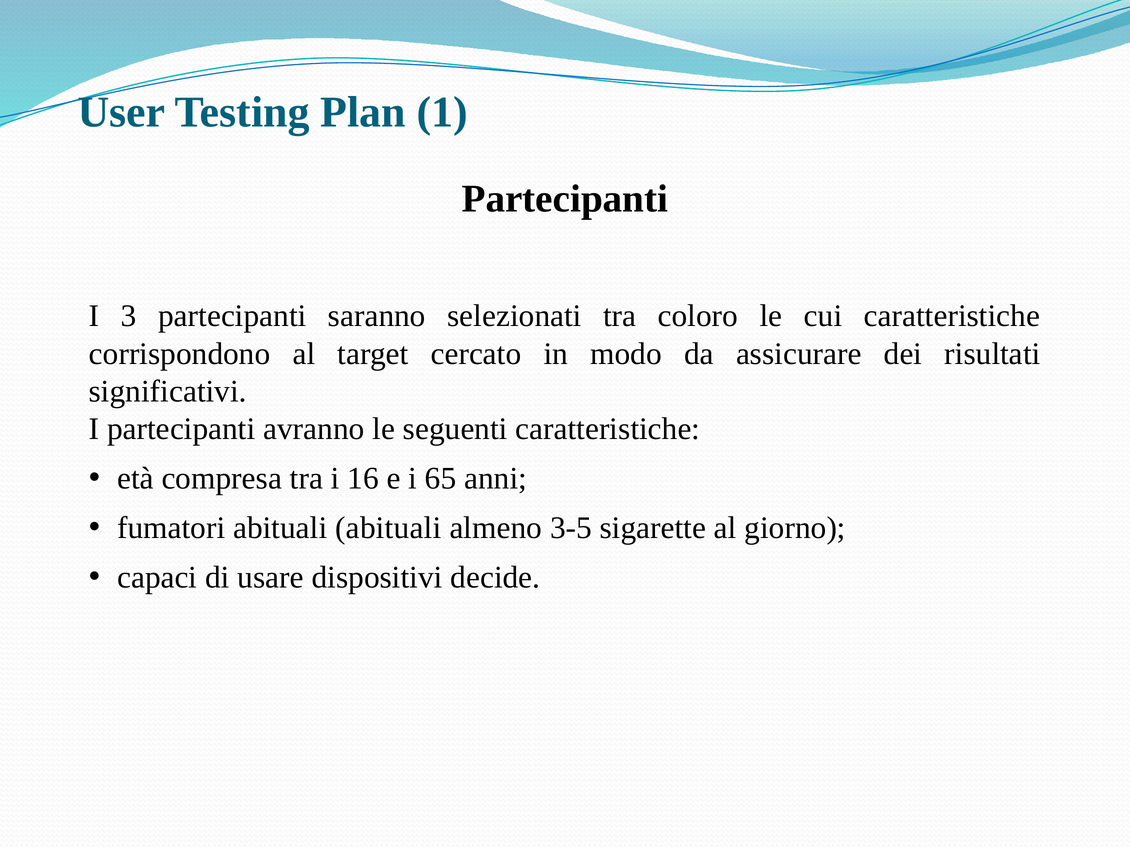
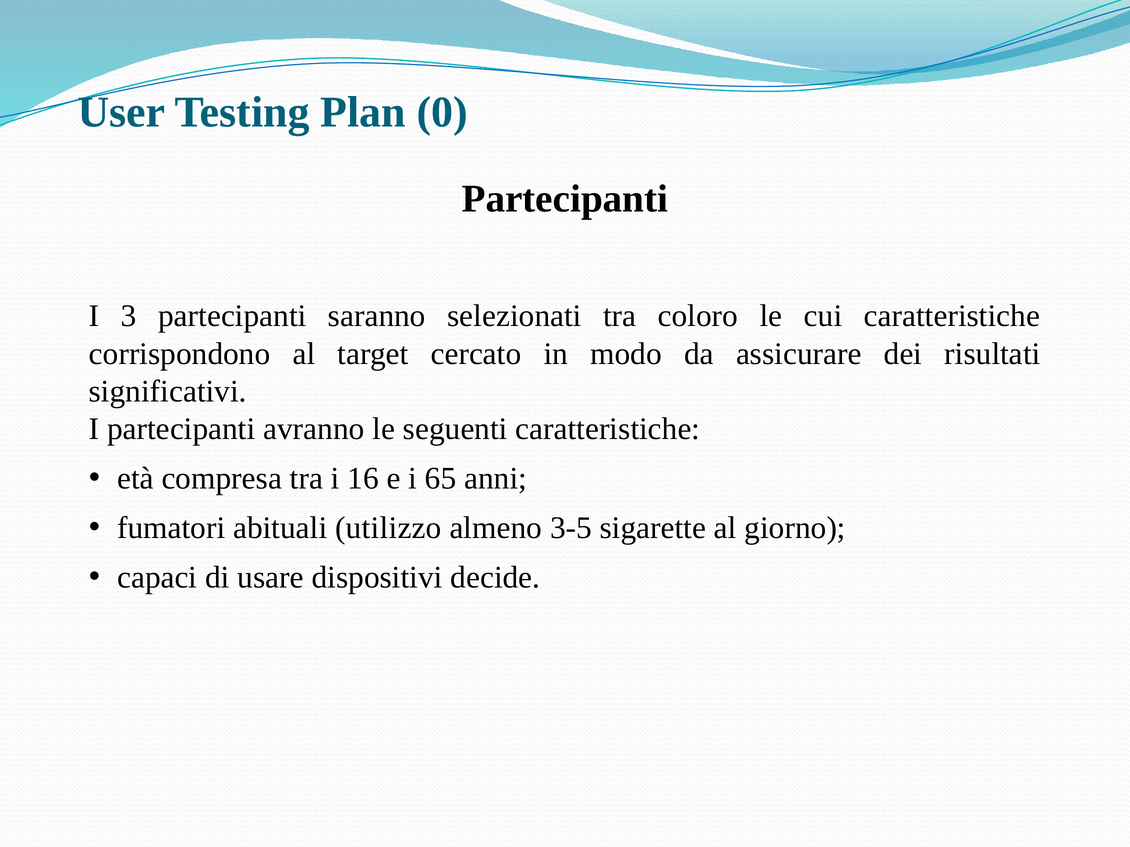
1: 1 -> 0
abituali abituali: abituali -> utilizzo
